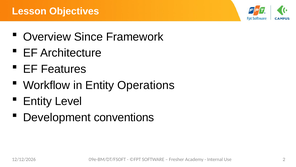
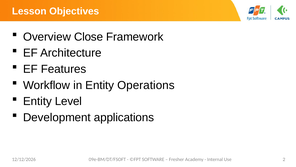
Since: Since -> Close
conventions: conventions -> applications
